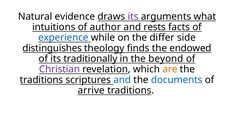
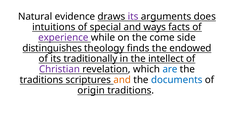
what: what -> does
author: author -> special
rests: rests -> ways
experience colour: blue -> purple
differ: differ -> come
beyond: beyond -> intellect
are colour: orange -> blue
and at (122, 80) colour: blue -> orange
arrive: arrive -> origin
